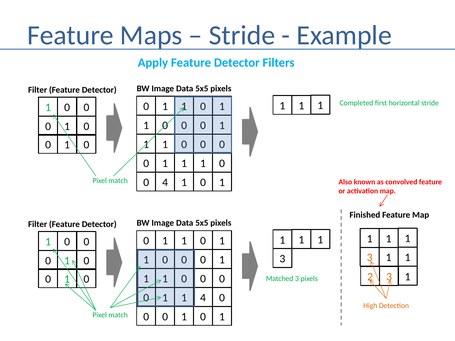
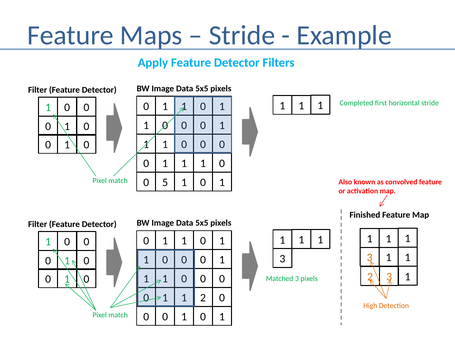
0 4: 4 -> 5
4 at (203, 298): 4 -> 2
